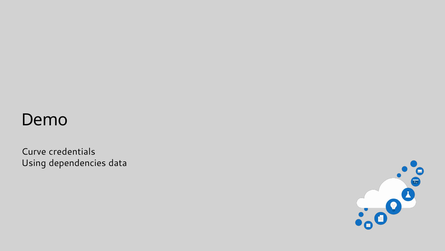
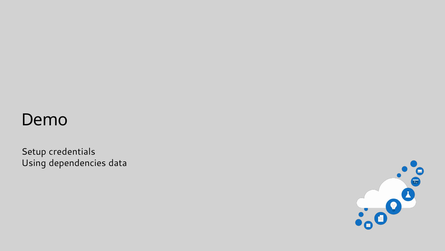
Curve: Curve -> Setup
